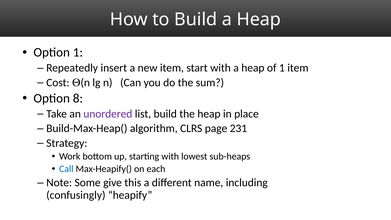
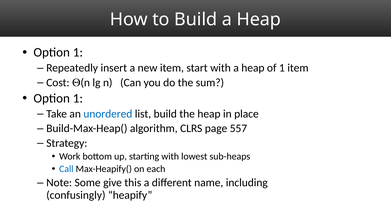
8 at (78, 98): 8 -> 1
unordered colour: purple -> blue
231: 231 -> 557
